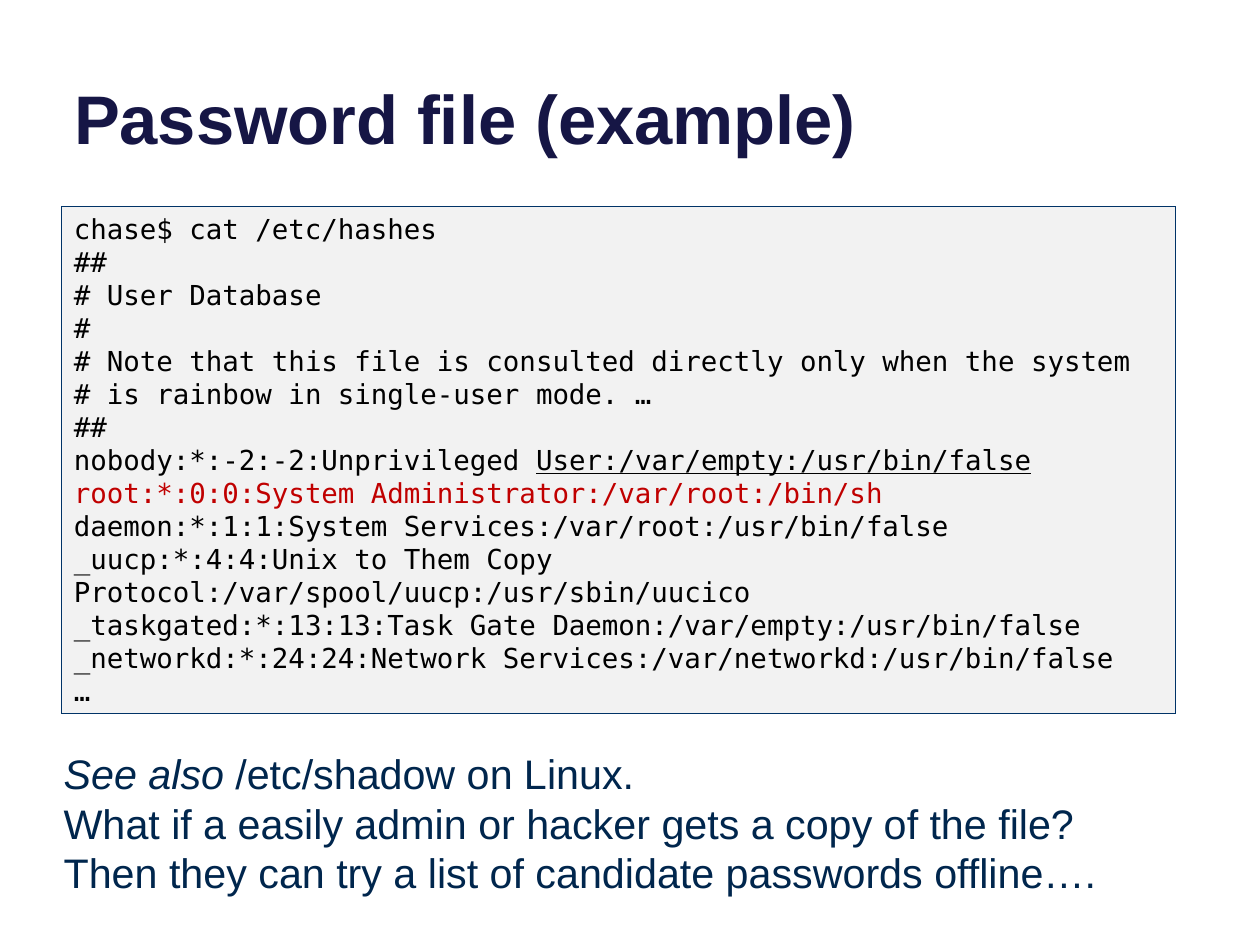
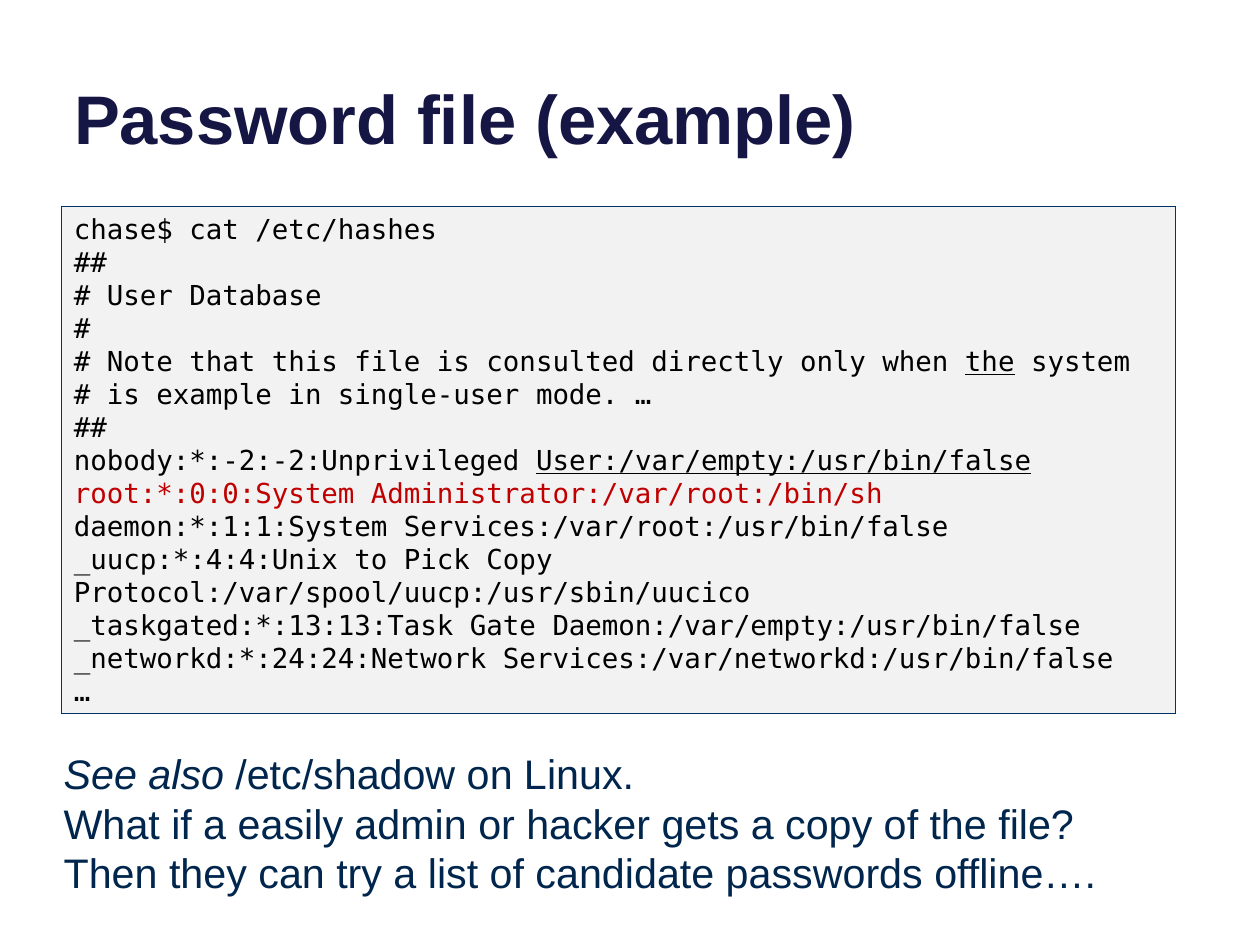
the at (990, 363) underline: none -> present
is rainbow: rainbow -> example
Them: Them -> Pick
